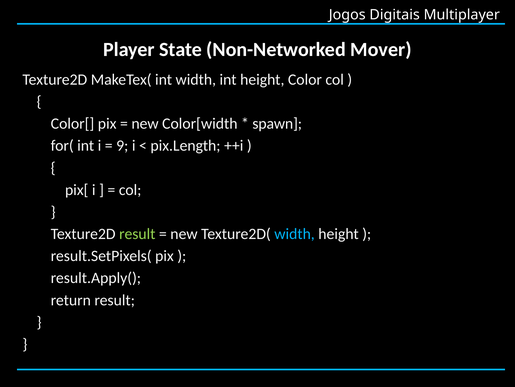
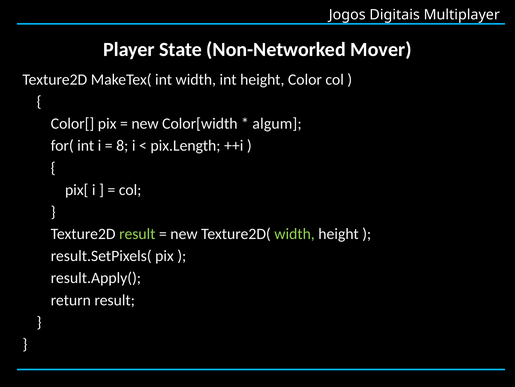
spawn: spawn -> algum
9: 9 -> 8
width at (295, 234) colour: light blue -> light green
